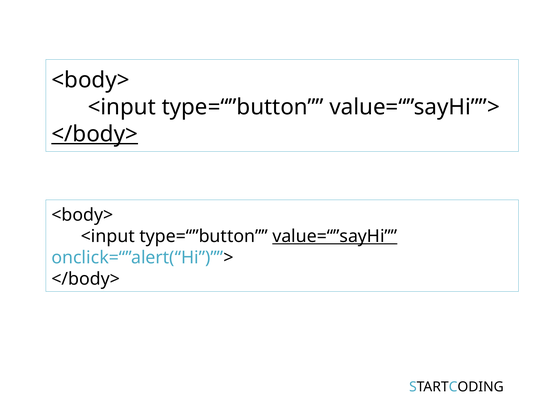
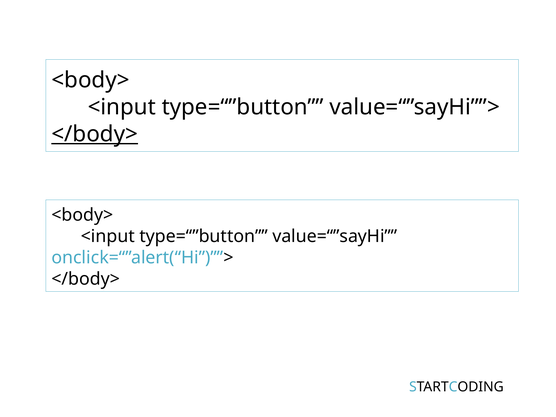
value=“”sayHi underline: present -> none
